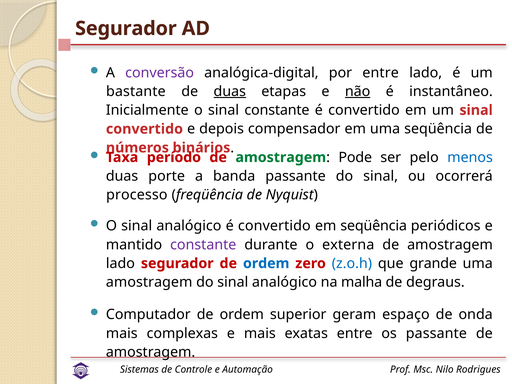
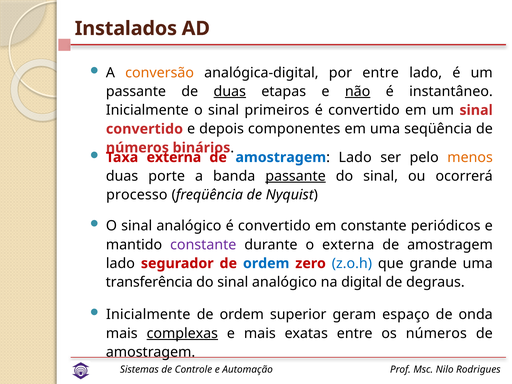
Segurador at (126, 28): Segurador -> Instalados
conversão colour: purple -> orange
bastante at (136, 91): bastante -> passante
sinal constante: constante -> primeiros
compensador: compensador -> componentes
Taxa período: período -> externa
amostragem at (281, 157) colour: green -> blue
Pode at (355, 157): Pode -> Lado
menos colour: blue -> orange
passante at (296, 176) underline: none -> present
em seqüência: seqüência -> constante
amostragem at (149, 282): amostragem -> transferência
malha: malha -> digital
Computador at (148, 315): Computador -> Inicialmente
complexas underline: none -> present
os passante: passante -> números
